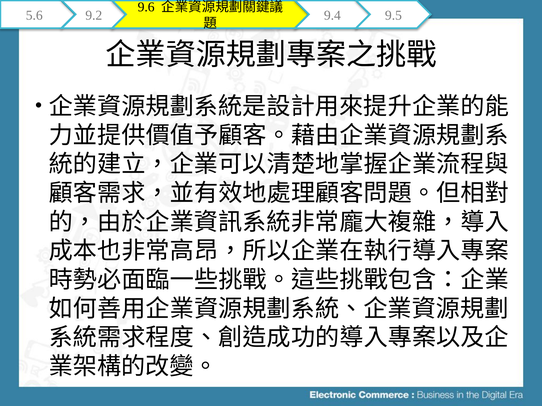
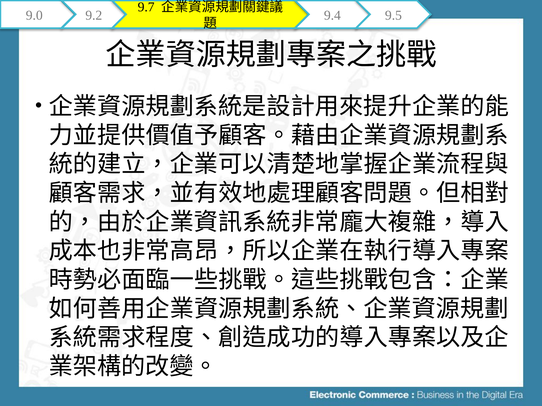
9.6: 9.6 -> 9.7
5.6: 5.6 -> 9.0
